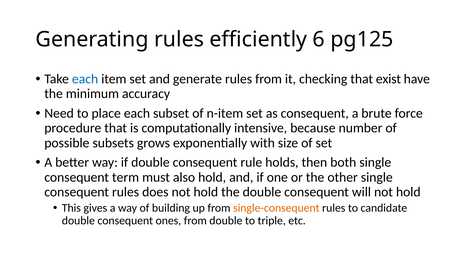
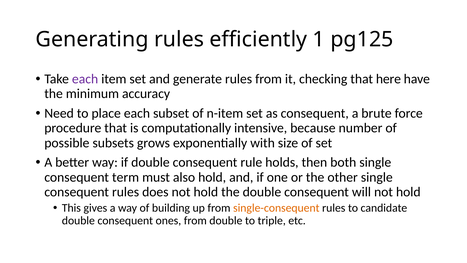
6: 6 -> 1
each at (85, 79) colour: blue -> purple
exist: exist -> here
